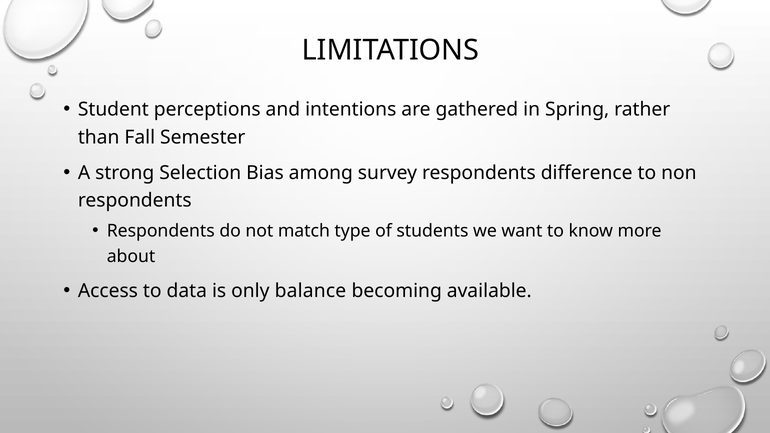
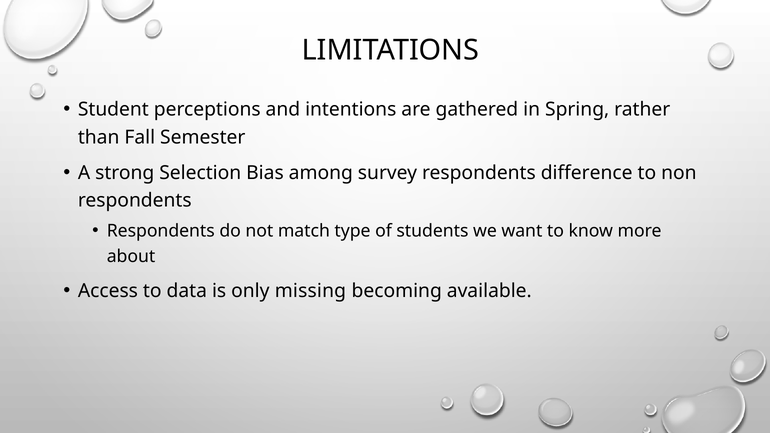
balance: balance -> missing
